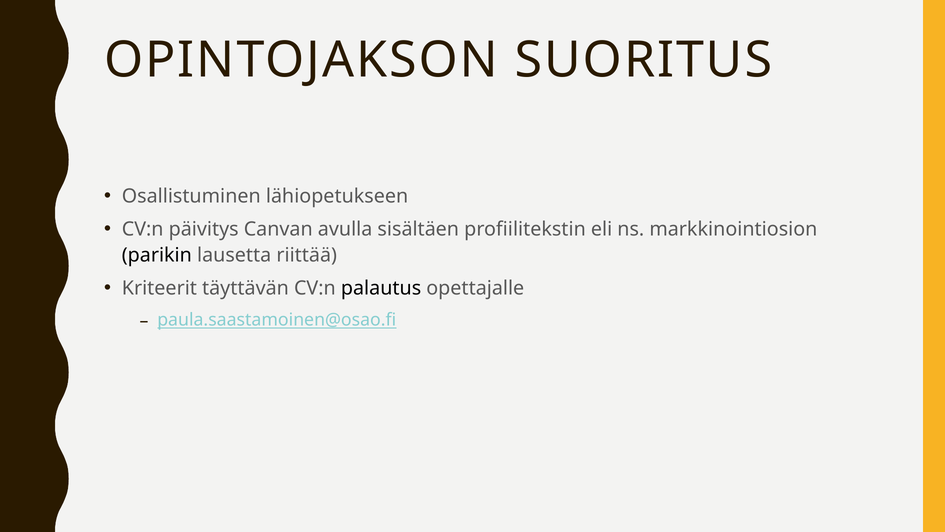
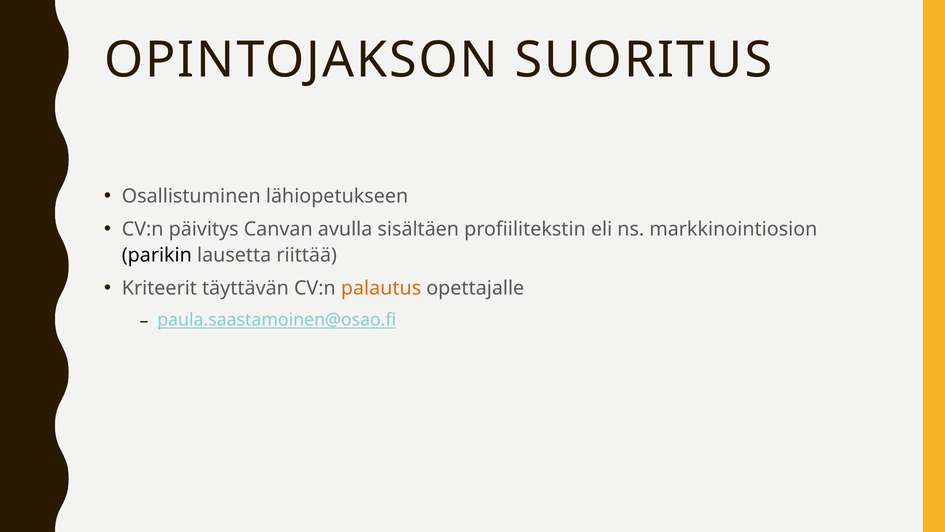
palautus colour: black -> orange
